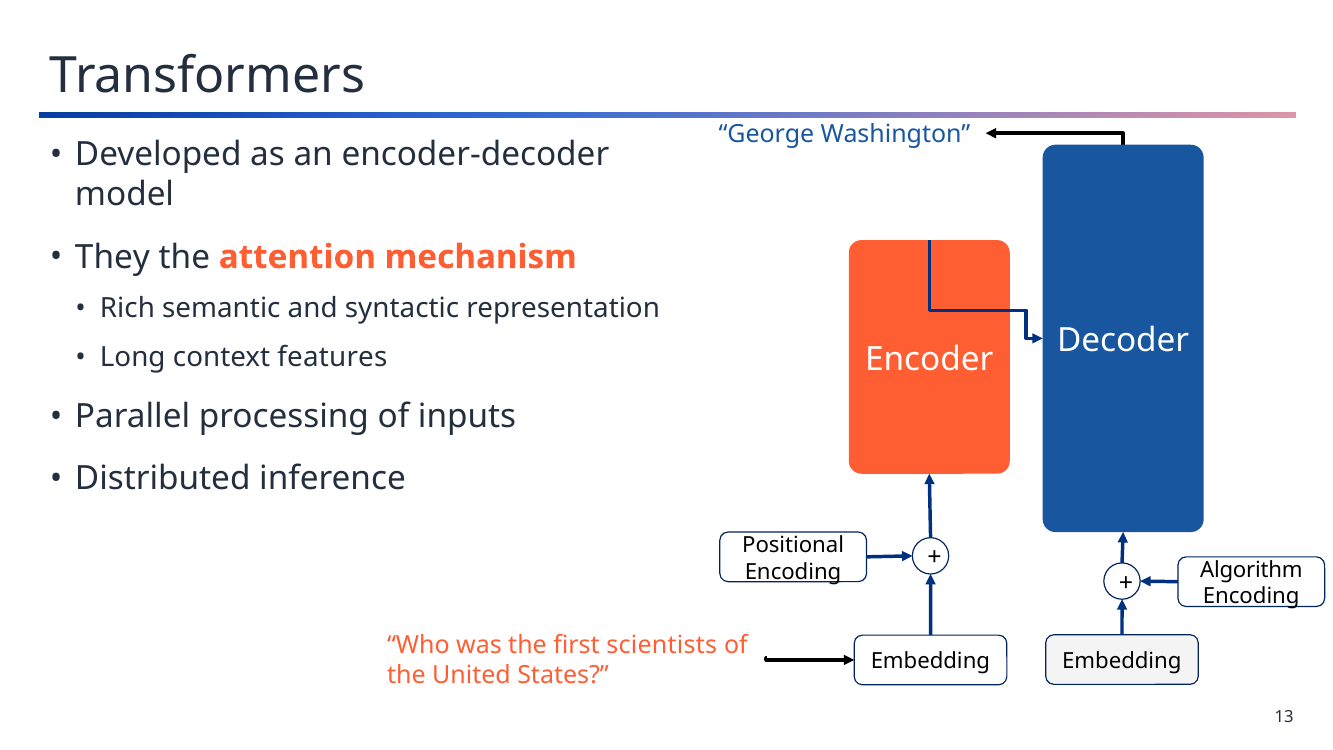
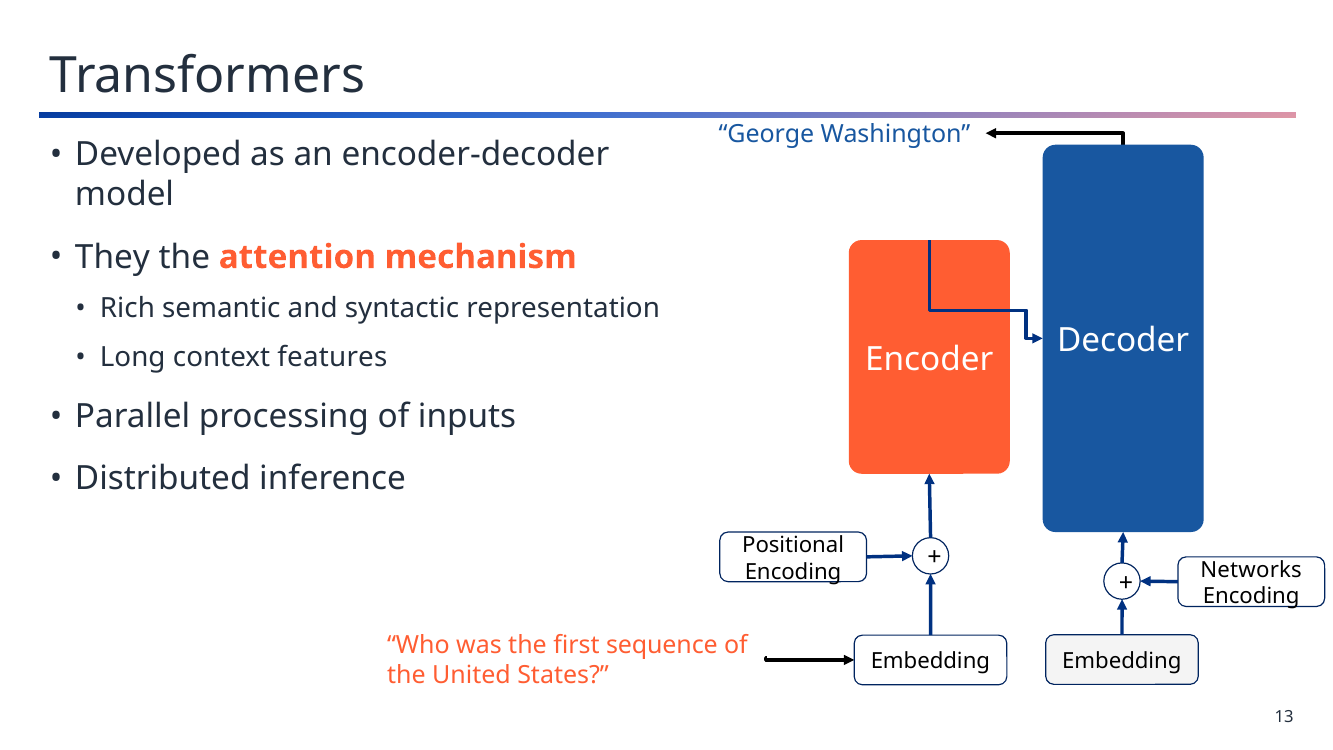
Algorithm: Algorithm -> Networks
scientists: scientists -> sequence
